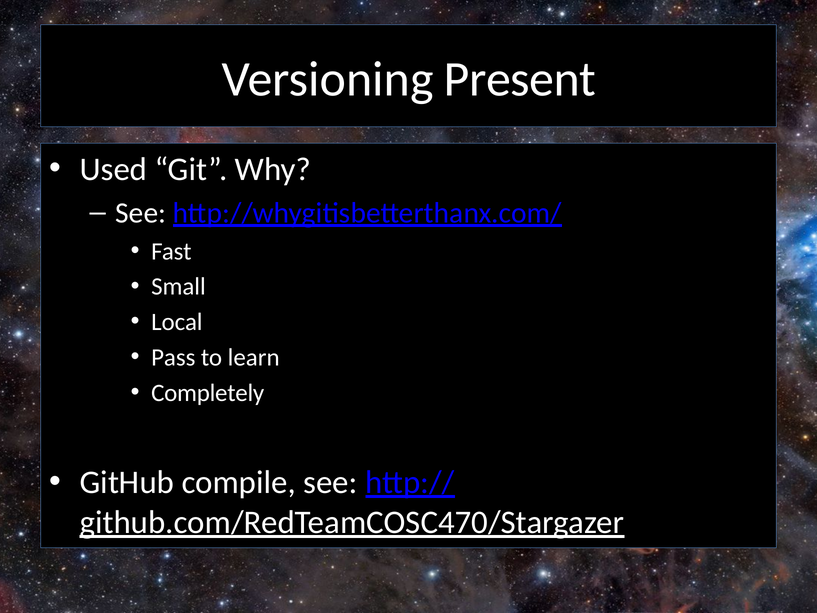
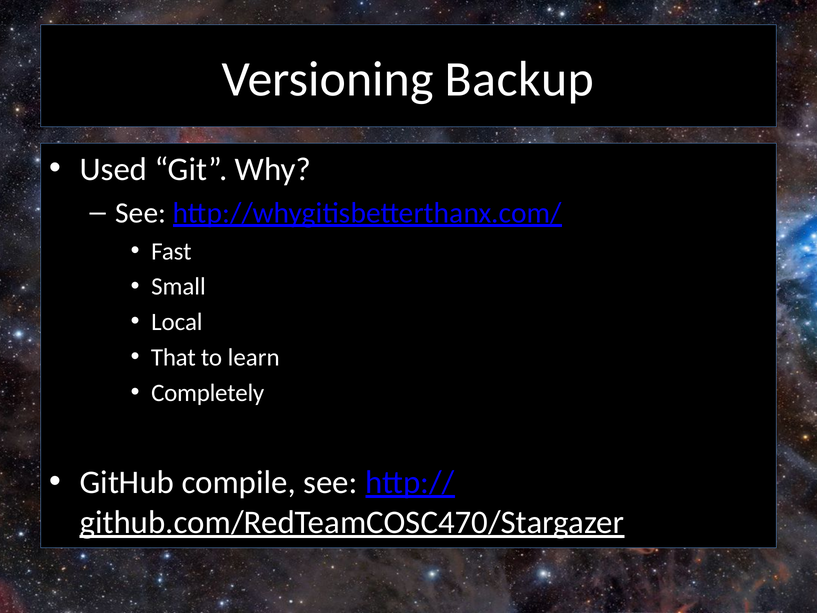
Present: Present -> Backup
Pass: Pass -> That
